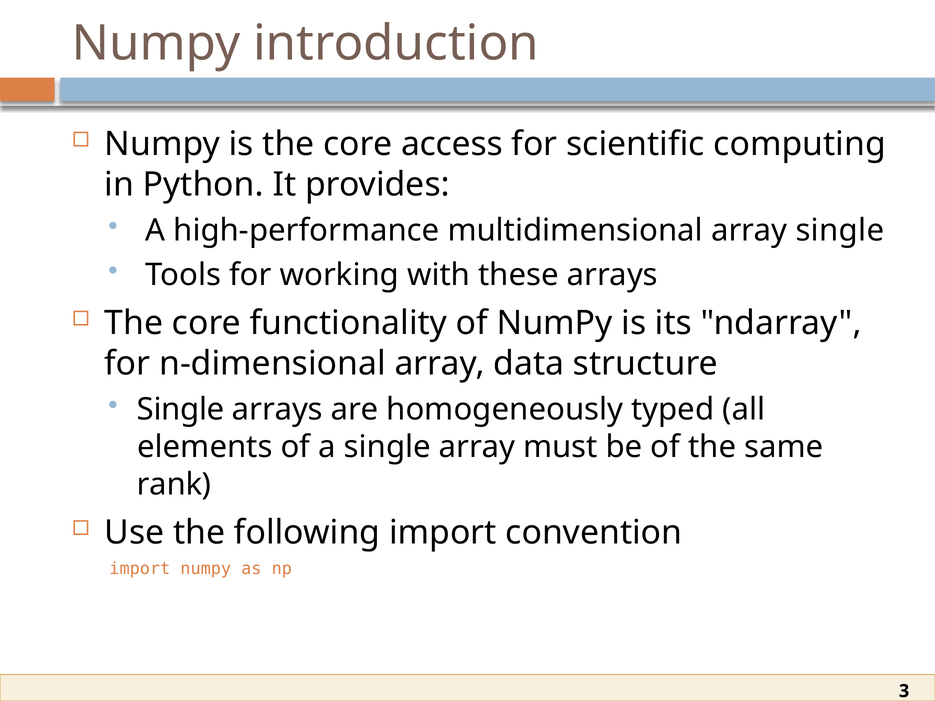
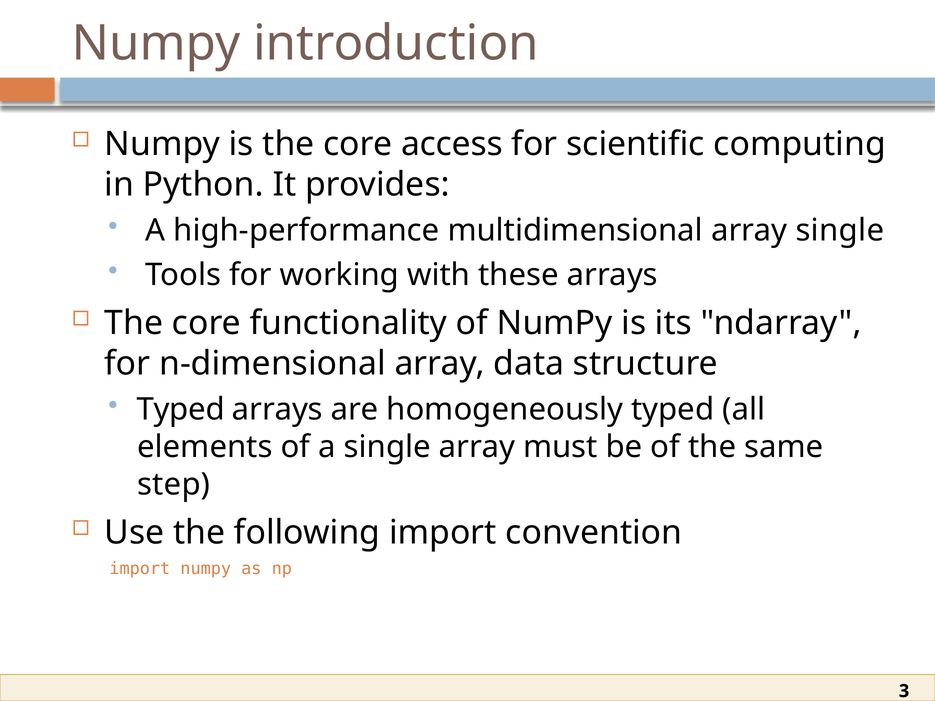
Single at (181, 410): Single -> Typed
rank: rank -> step
